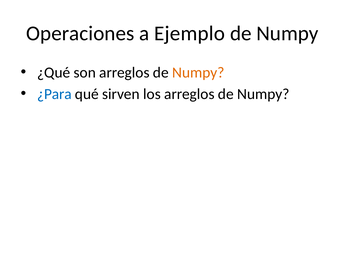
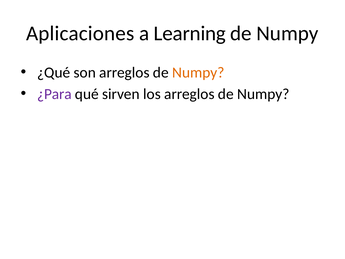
Operaciones: Operaciones -> Aplicaciones
Ejemplo: Ejemplo -> Learning
¿Para colour: blue -> purple
